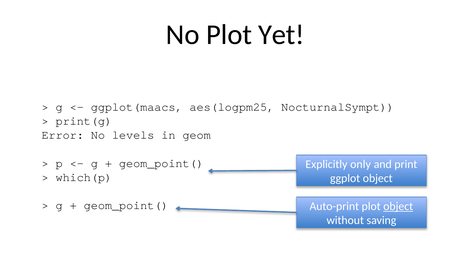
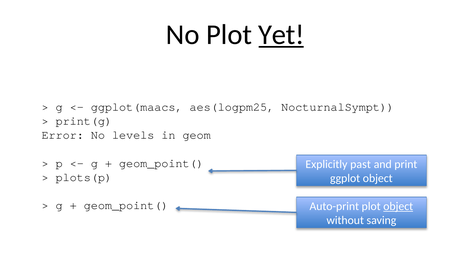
Yet underline: none -> present
only: only -> past
which(p: which(p -> plots(p
